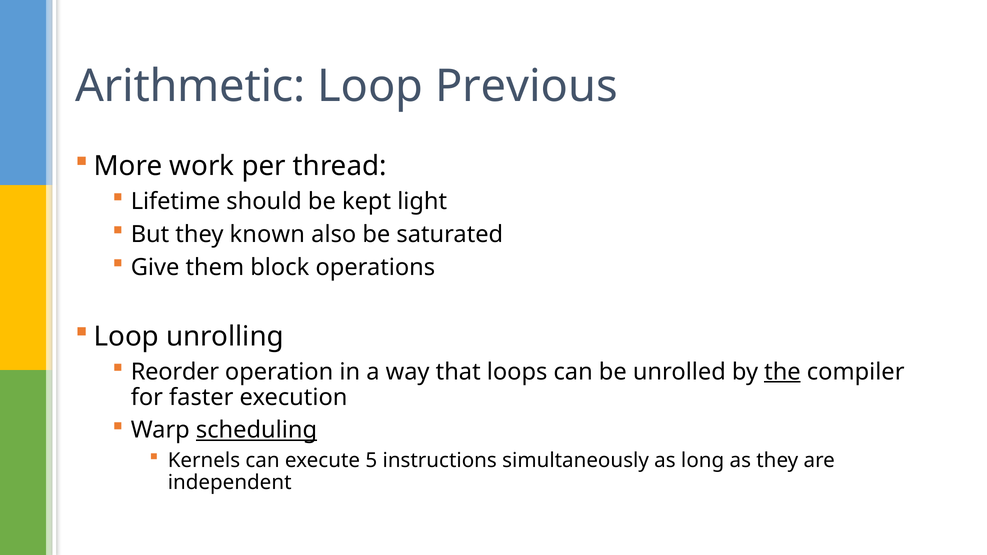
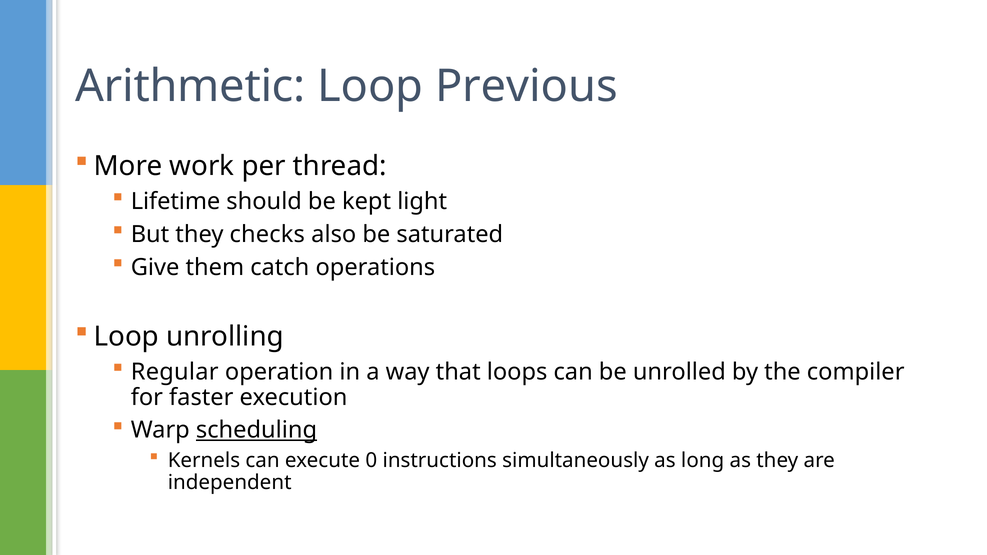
known: known -> checks
block: block -> catch
Reorder: Reorder -> Regular
the underline: present -> none
5: 5 -> 0
